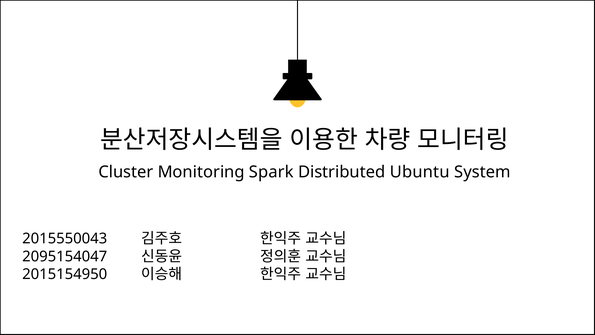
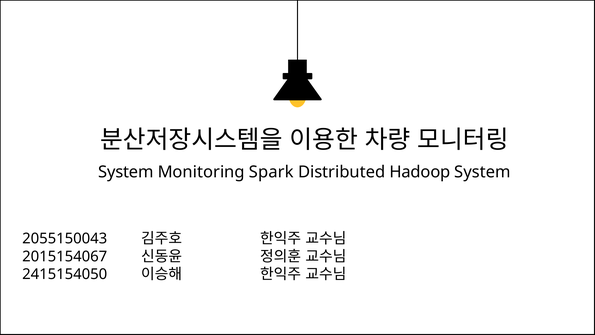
Cluster at (126, 172): Cluster -> System
Ubuntu: Ubuntu -> Hadoop
2015550043: 2015550043 -> 2055150043
2095154047: 2095154047 -> 2015154067
2015154950: 2015154950 -> 2415154050
